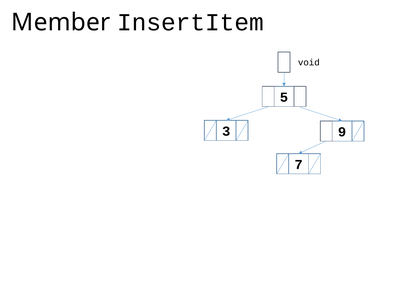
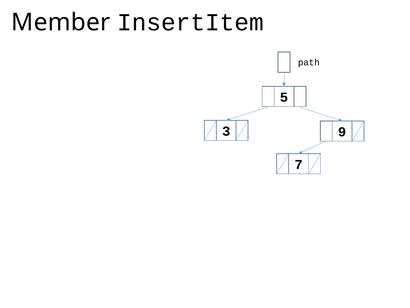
void: void -> path
